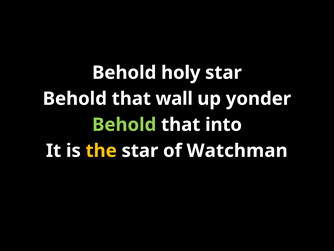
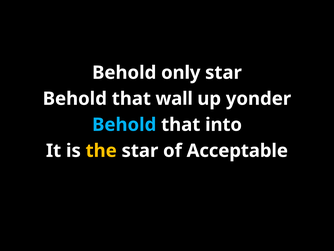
holy: holy -> only
Behold at (124, 124) colour: light green -> light blue
Watchman: Watchman -> Acceptable
